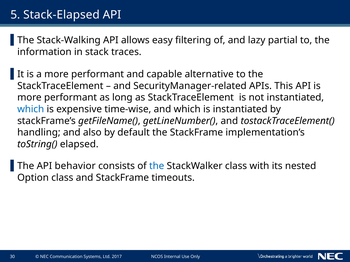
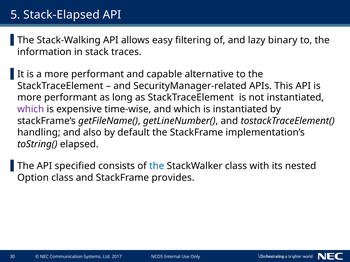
partial: partial -> binary
which at (31, 109) colour: blue -> purple
behavior: behavior -> specified
timeouts: timeouts -> provides
